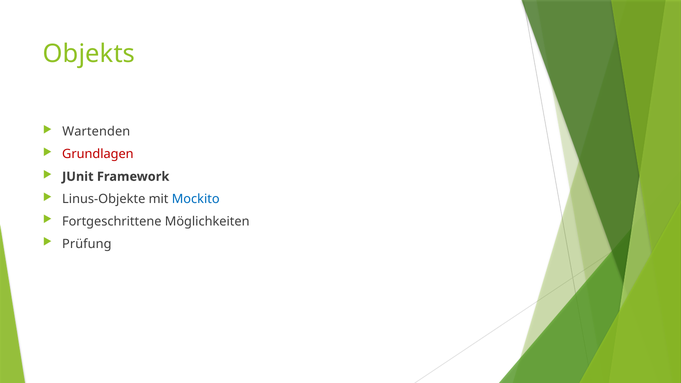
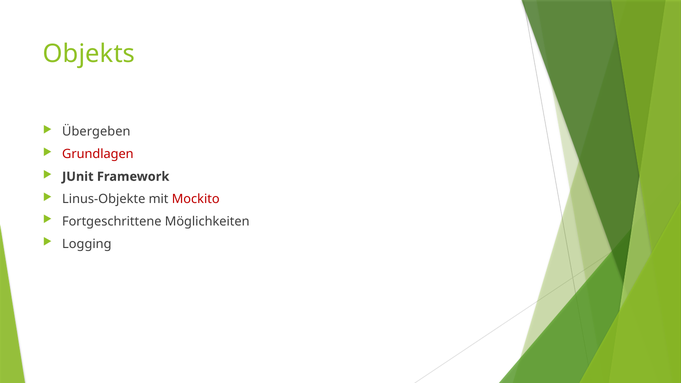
Wartenden: Wartenden -> Übergeben
Mockito colour: blue -> red
Prüfung: Prüfung -> Logging
